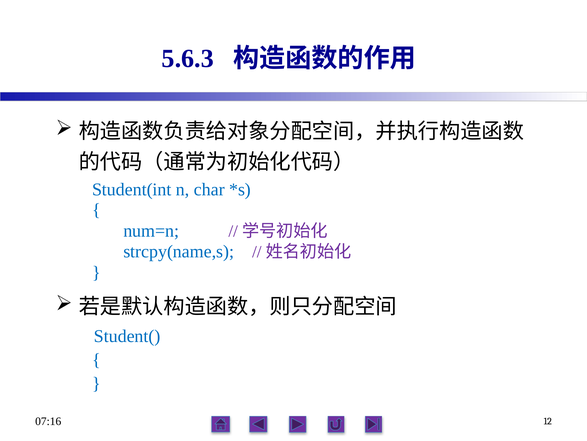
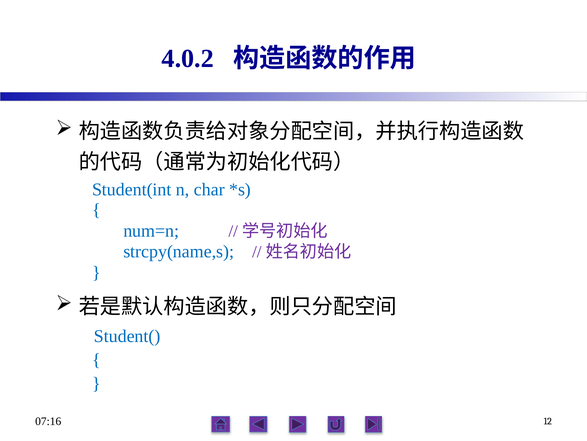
5.6.3: 5.6.3 -> 4.0.2
